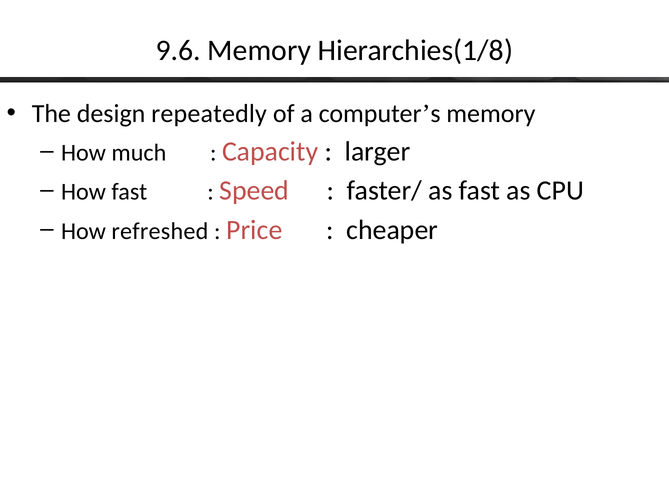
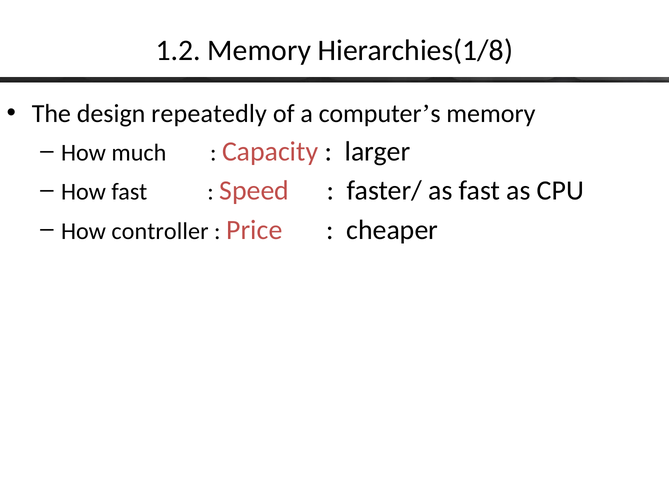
9.6: 9.6 -> 1.2
refreshed: refreshed -> controller
